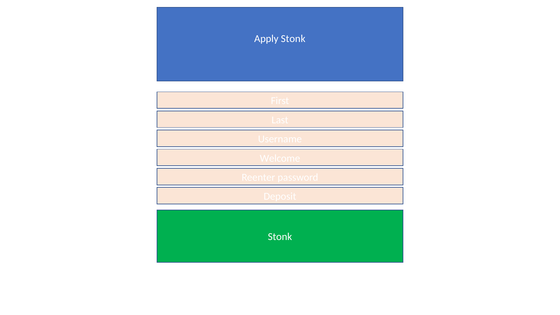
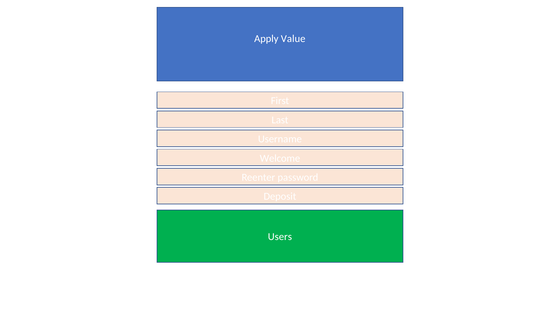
Apply Stonk: Stonk -> Value
Stonk at (280, 237): Stonk -> Users
